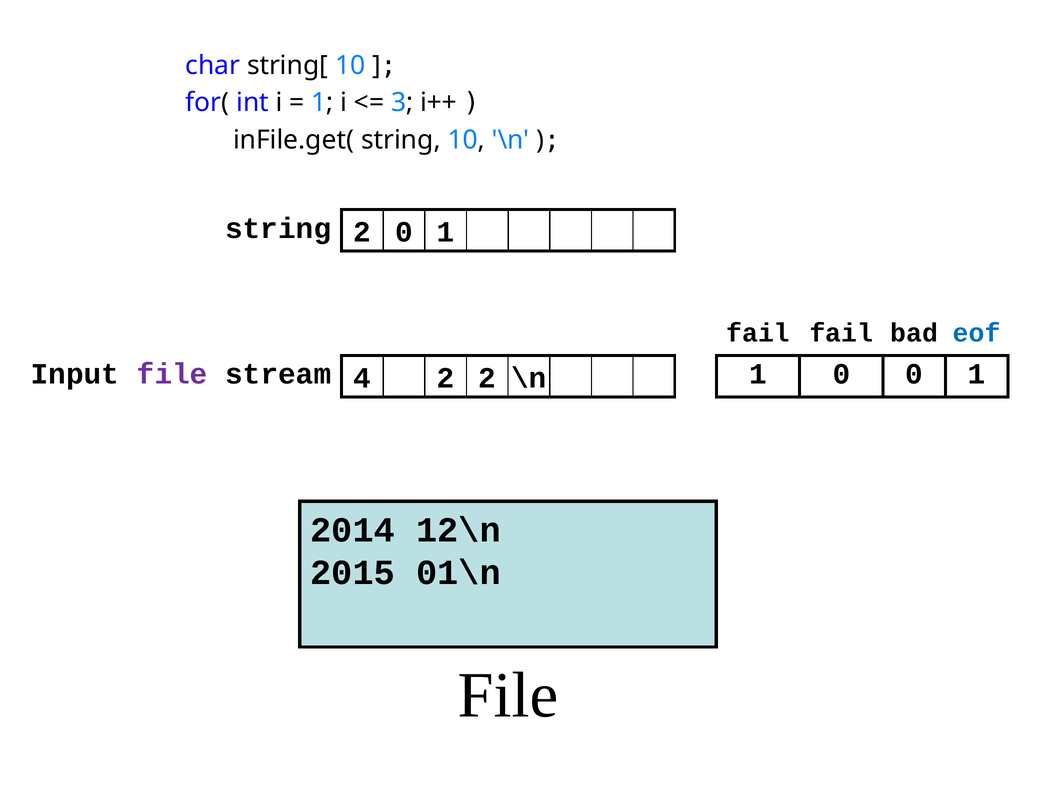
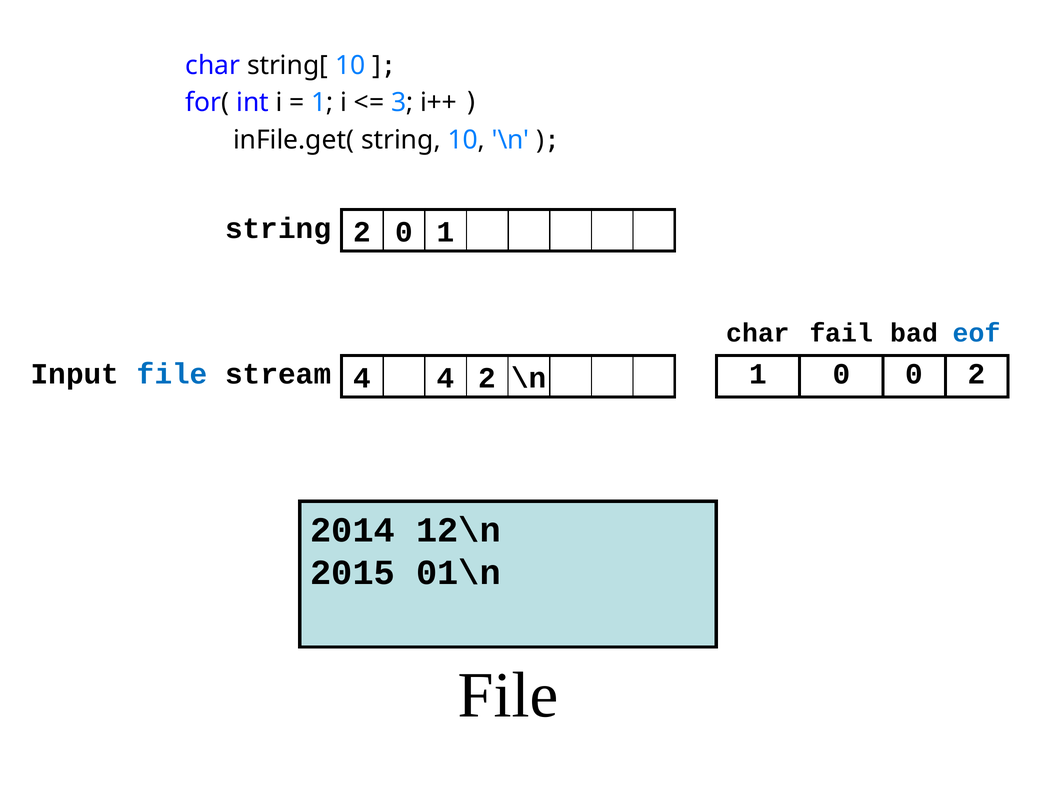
fail at (758, 333): fail -> char
file at (172, 374) colour: purple -> blue
0 0 1: 1 -> 2
4 2: 2 -> 4
